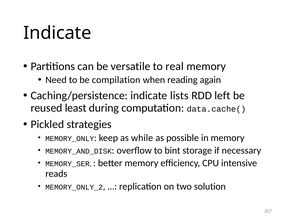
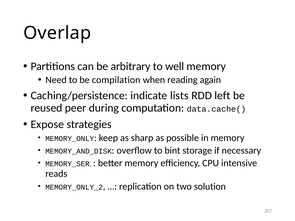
Indicate at (57, 33): Indicate -> Overlap
versatile: versatile -> arbitrary
real: real -> well
least: least -> peer
Pickled: Pickled -> Expose
while: while -> sharp
